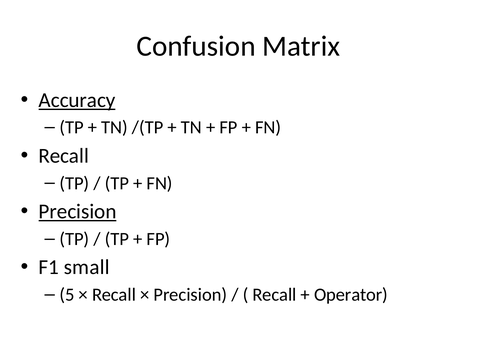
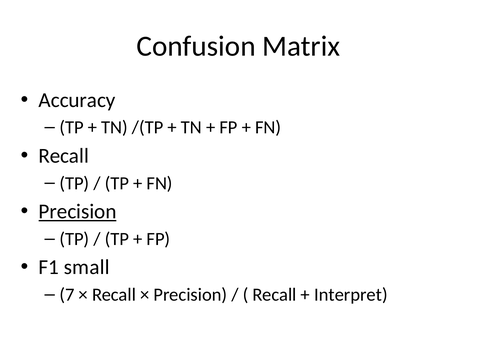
Accuracy underline: present -> none
5: 5 -> 7
Operator: Operator -> Interpret
